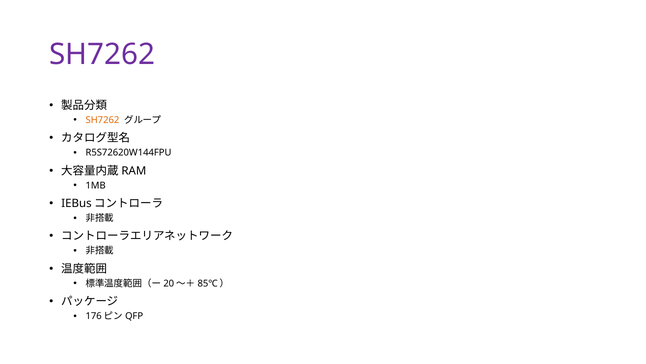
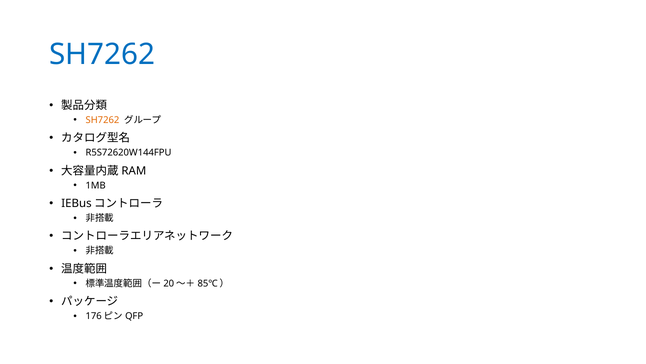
SH7262 at (102, 54) colour: purple -> blue
